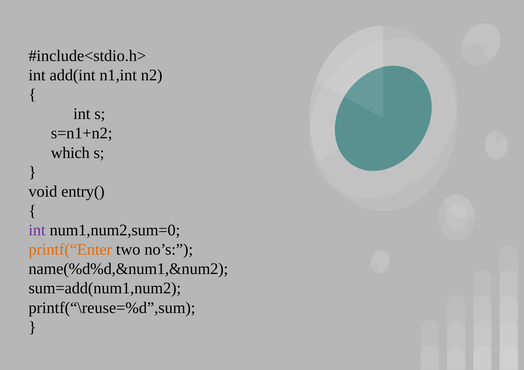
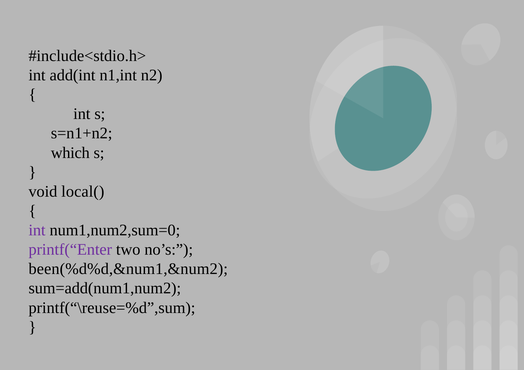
entry(: entry( -> local(
printf(“Enter colour: orange -> purple
name(%d%d,&num1,&num2: name(%d%d,&num1,&num2 -> been(%d%d,&num1,&num2
